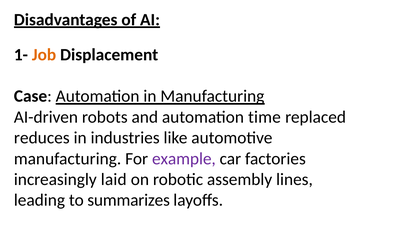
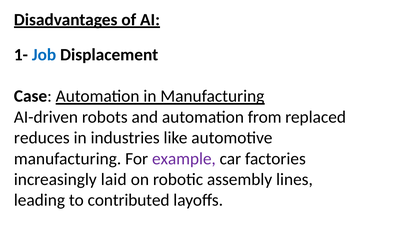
Job colour: orange -> blue
time: time -> from
summarizes: summarizes -> contributed
